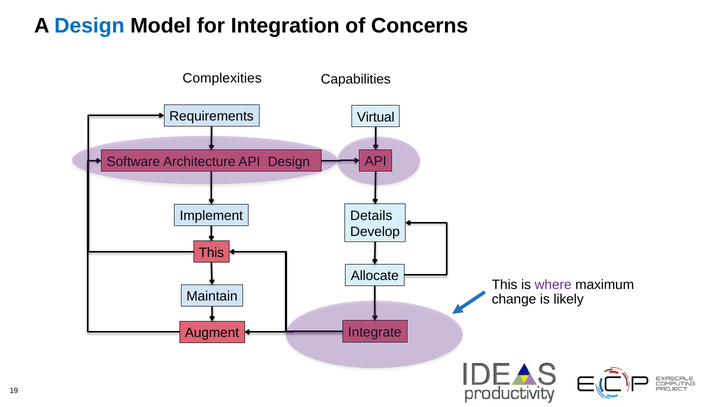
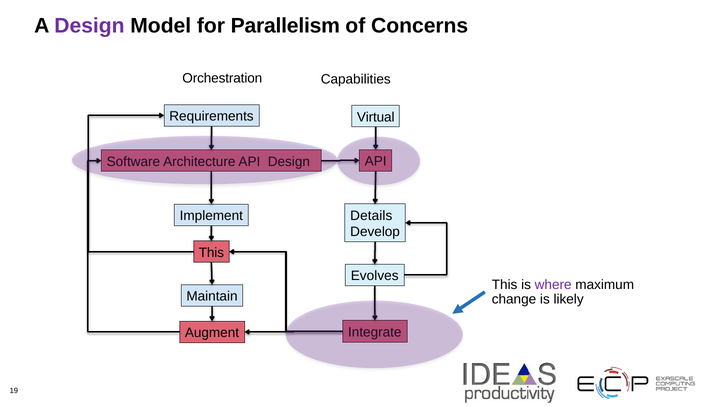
Design at (89, 26) colour: blue -> purple
Integration: Integration -> Parallelism
Complexities: Complexities -> Orchestration
Allocate: Allocate -> Evolves
